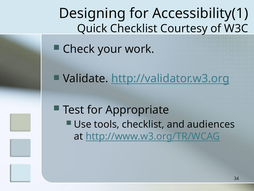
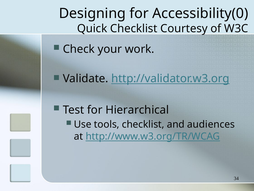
Accessibility(1: Accessibility(1 -> Accessibility(0
Appropriate: Appropriate -> Hierarchical
